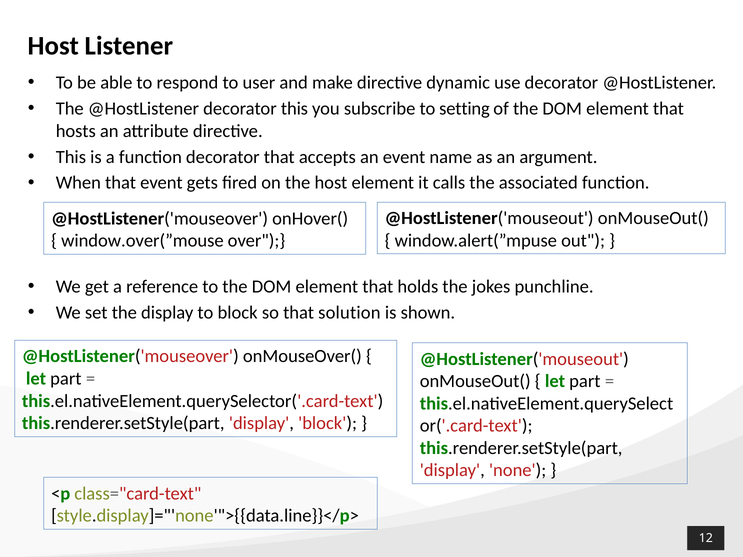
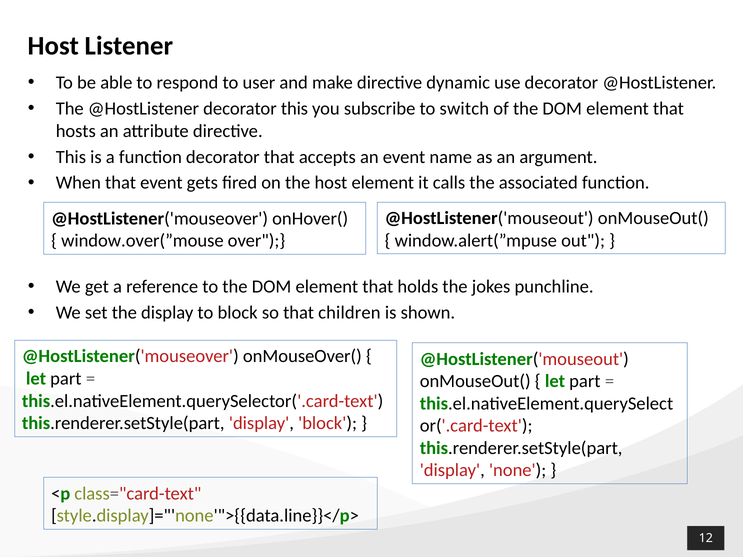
setting: setting -> switch
solution: solution -> children
